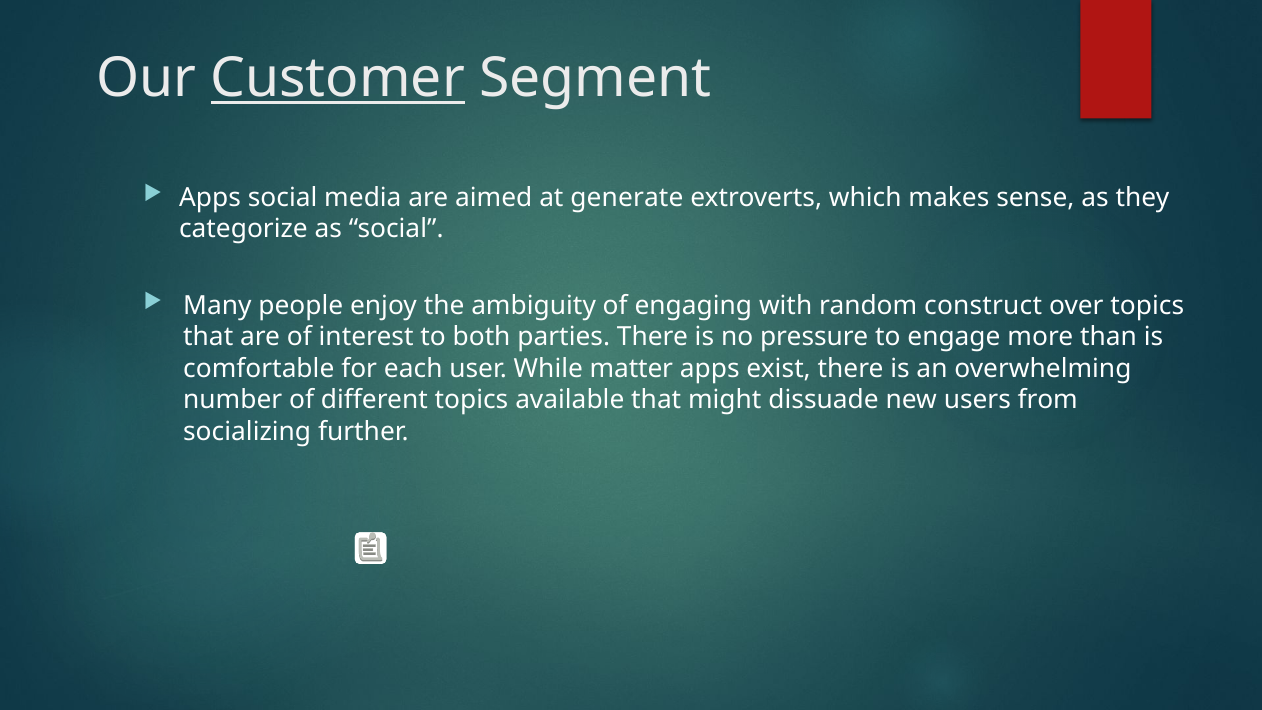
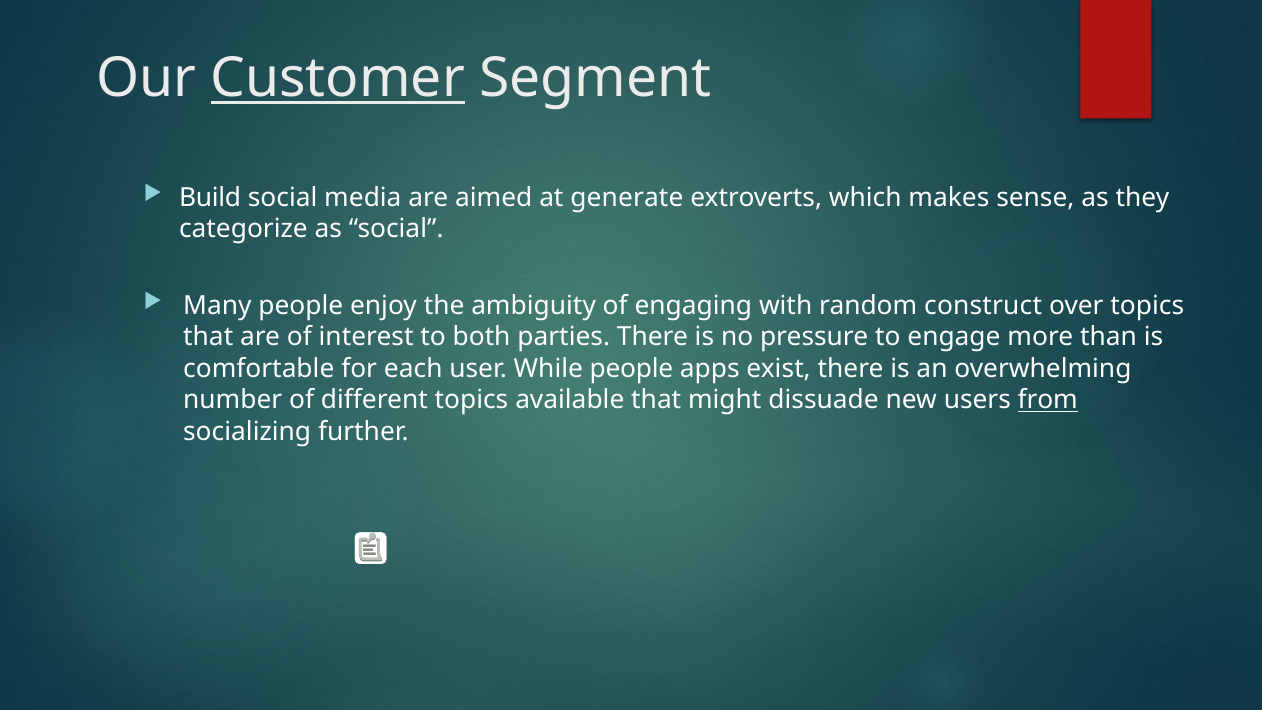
Apps at (210, 197): Apps -> Build
While matter: matter -> people
from underline: none -> present
